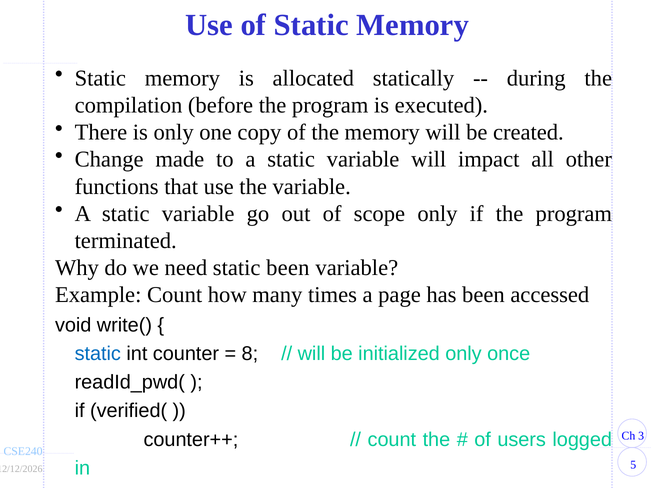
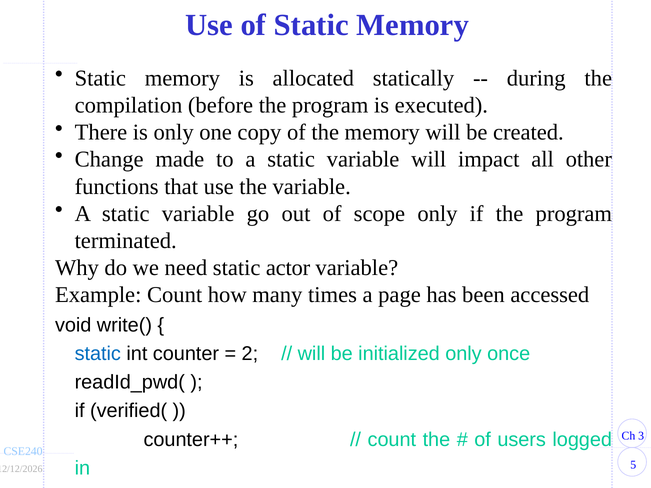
static been: been -> actor
8: 8 -> 2
